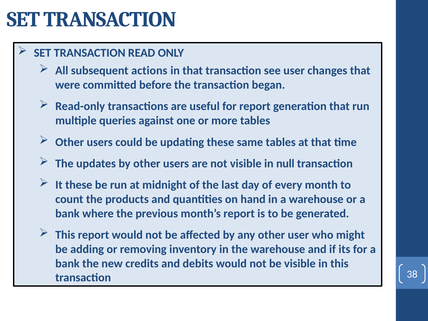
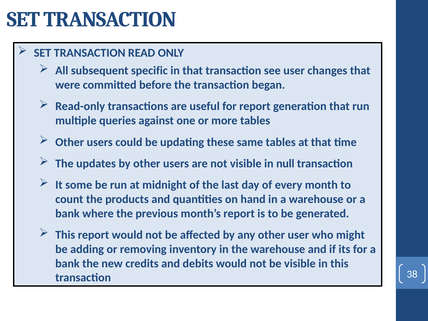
actions: actions -> specific
It these: these -> some
